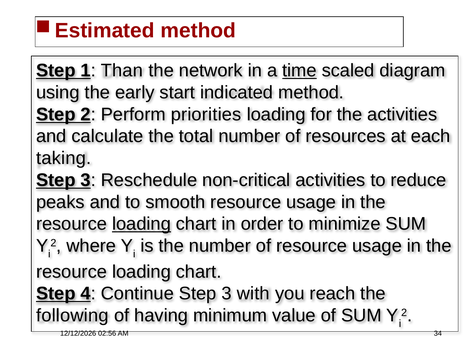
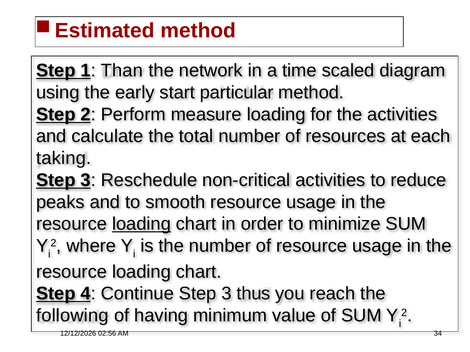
time underline: present -> none
indicated: indicated -> particular
priorities: priorities -> measure
with: with -> thus
